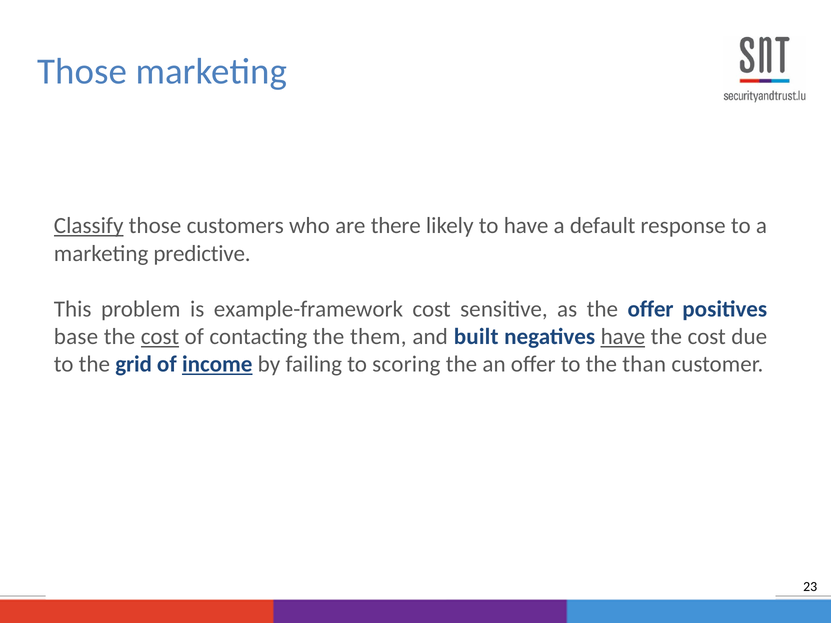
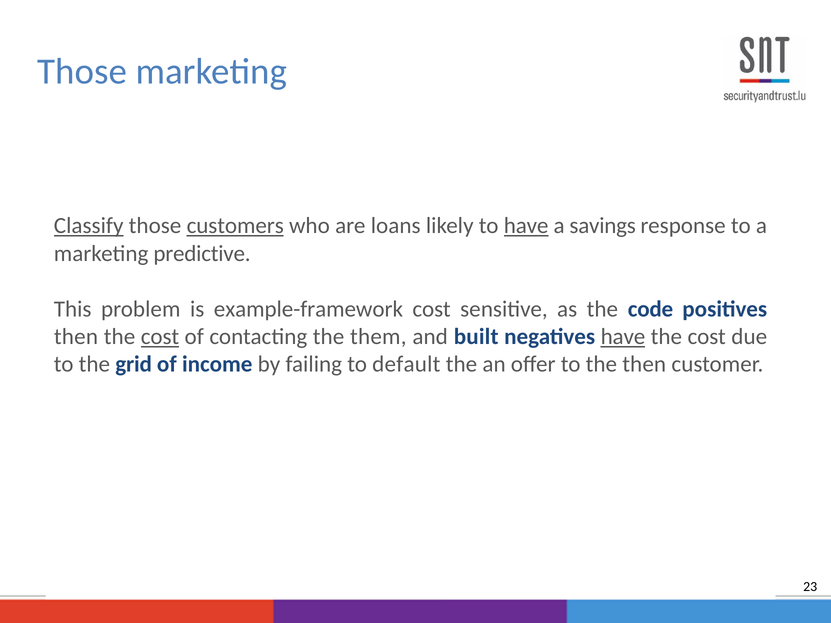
customers underline: none -> present
there: there -> loans
have at (526, 226) underline: none -> present
default: default -> savings
the offer: offer -> code
base at (76, 337): base -> then
income underline: present -> none
scoring: scoring -> default
the than: than -> then
